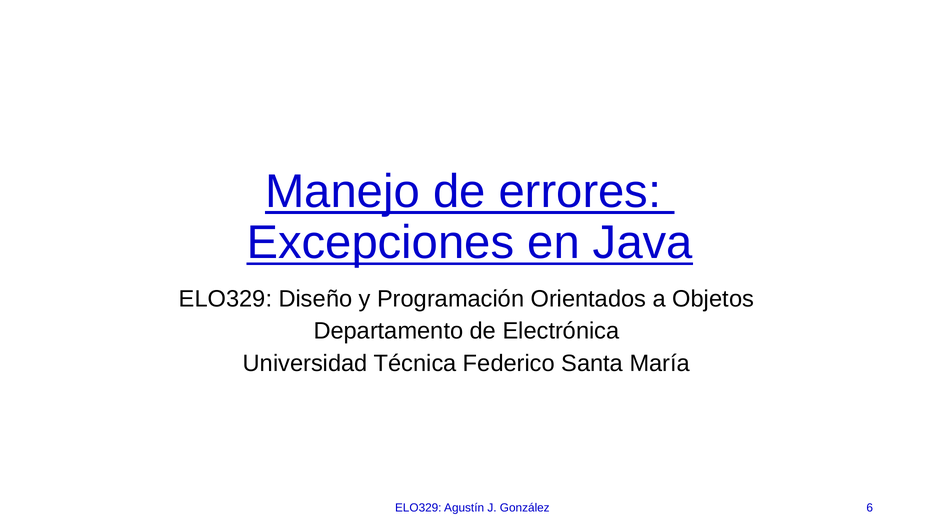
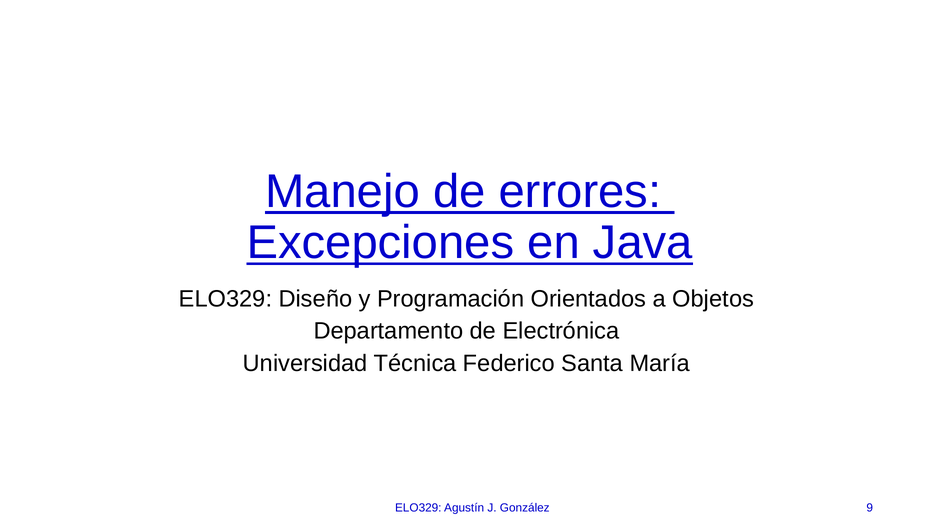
6: 6 -> 9
